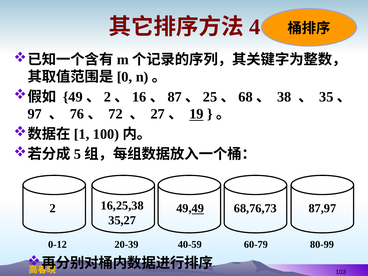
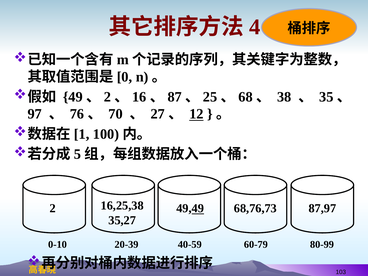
72: 72 -> 70
19: 19 -> 12
0-12: 0-12 -> 0-10
